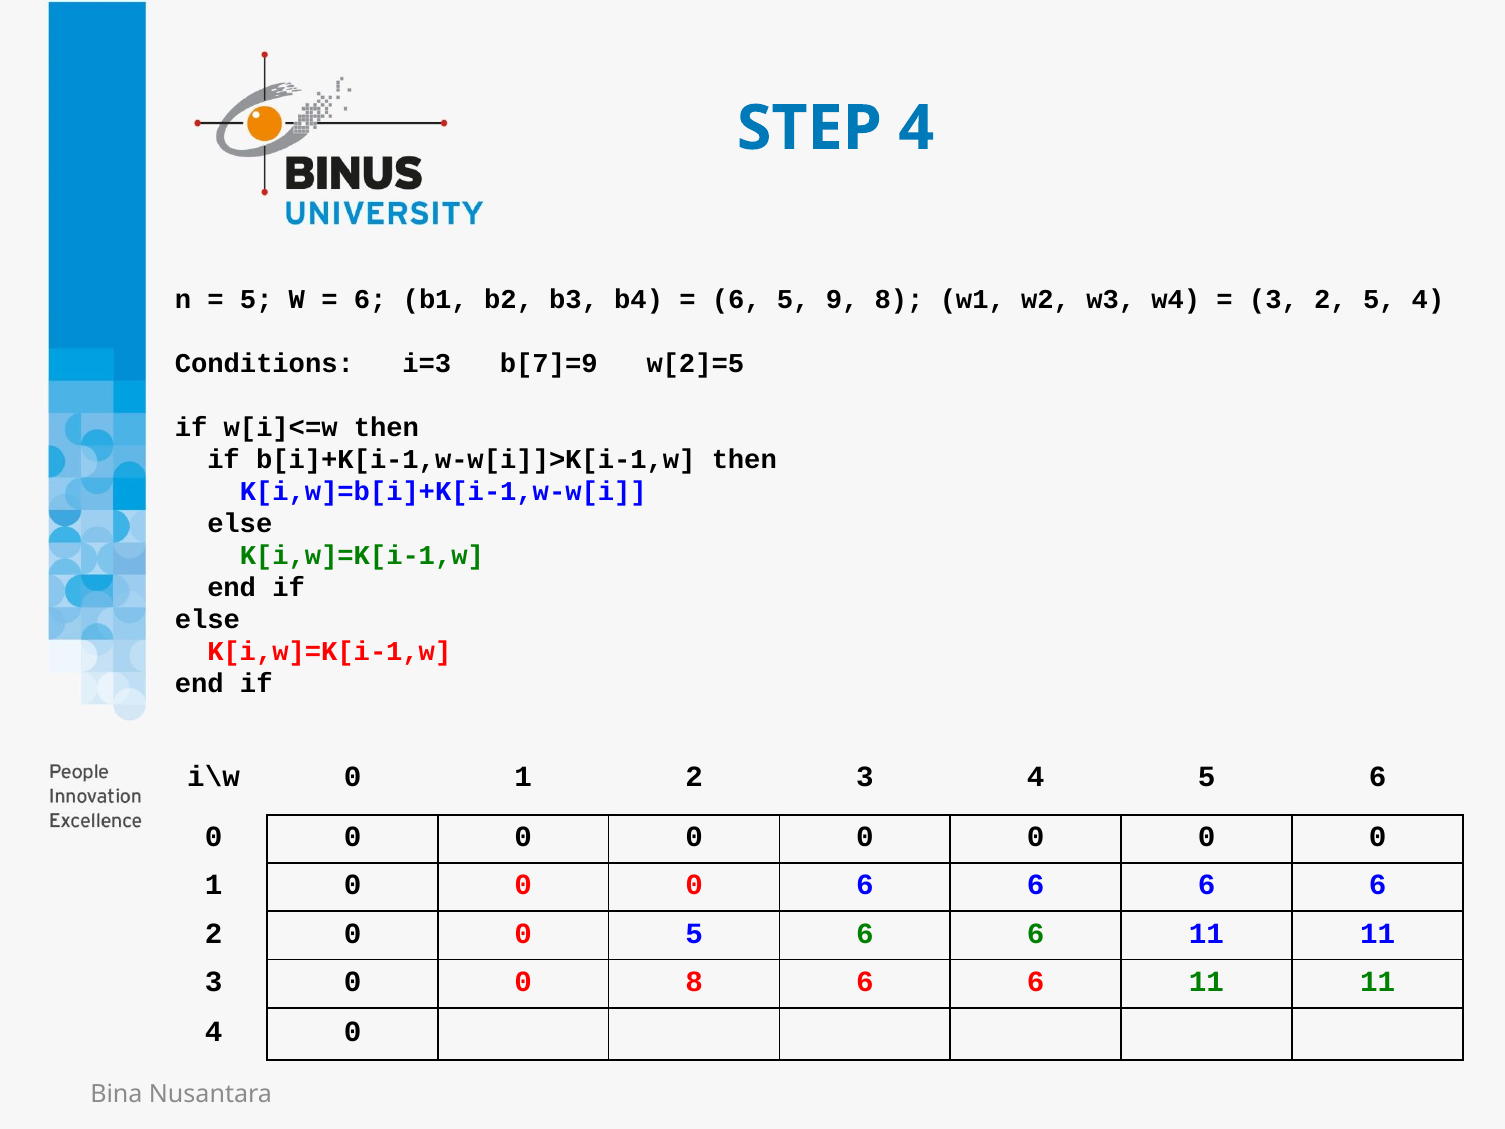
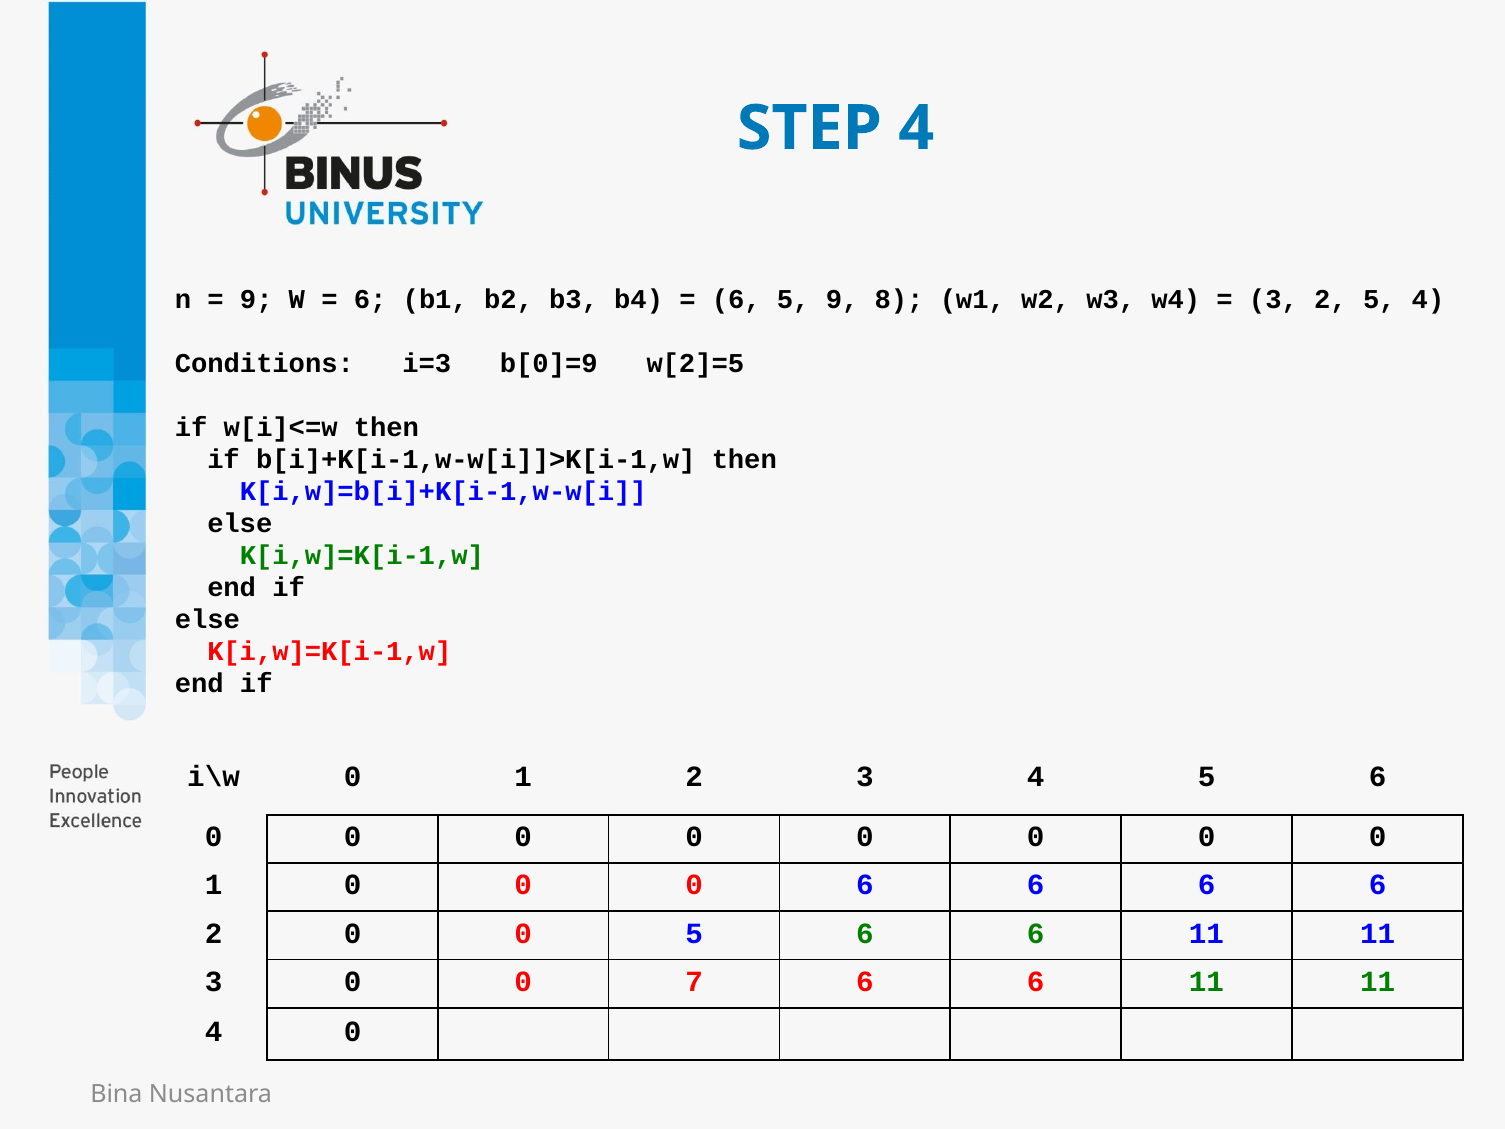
5 at (256, 299): 5 -> 9
b[7]=9: b[7]=9 -> b[0]=9
0 8: 8 -> 7
